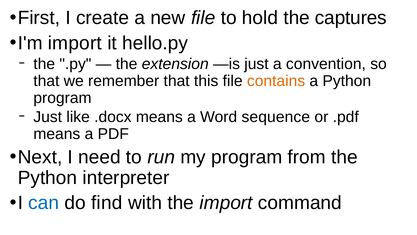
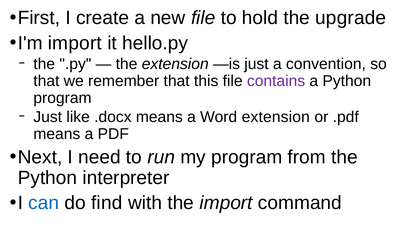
captures: captures -> upgrade
contains colour: orange -> purple
Word sequence: sequence -> extension
